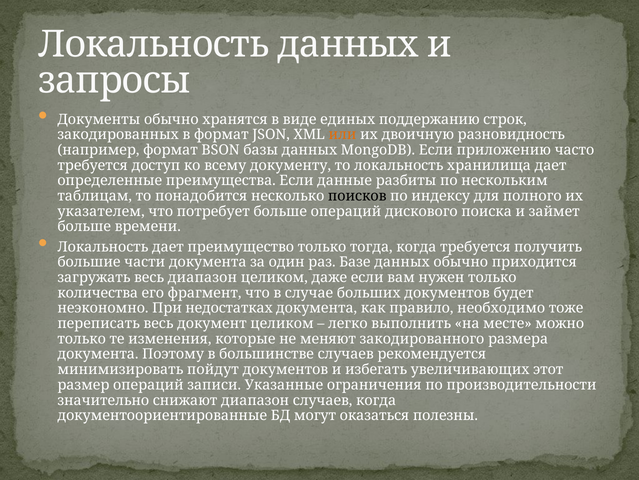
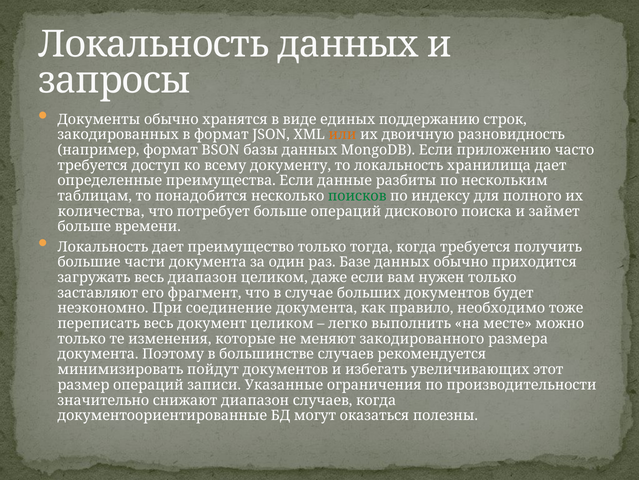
поисков colour: black -> green
указателем: указателем -> количества
количества: количества -> заставляют
недостатках: недостатках -> соединение
